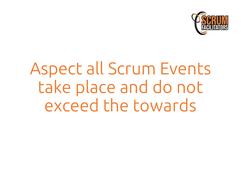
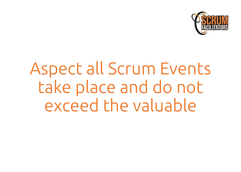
towards: towards -> valuable
